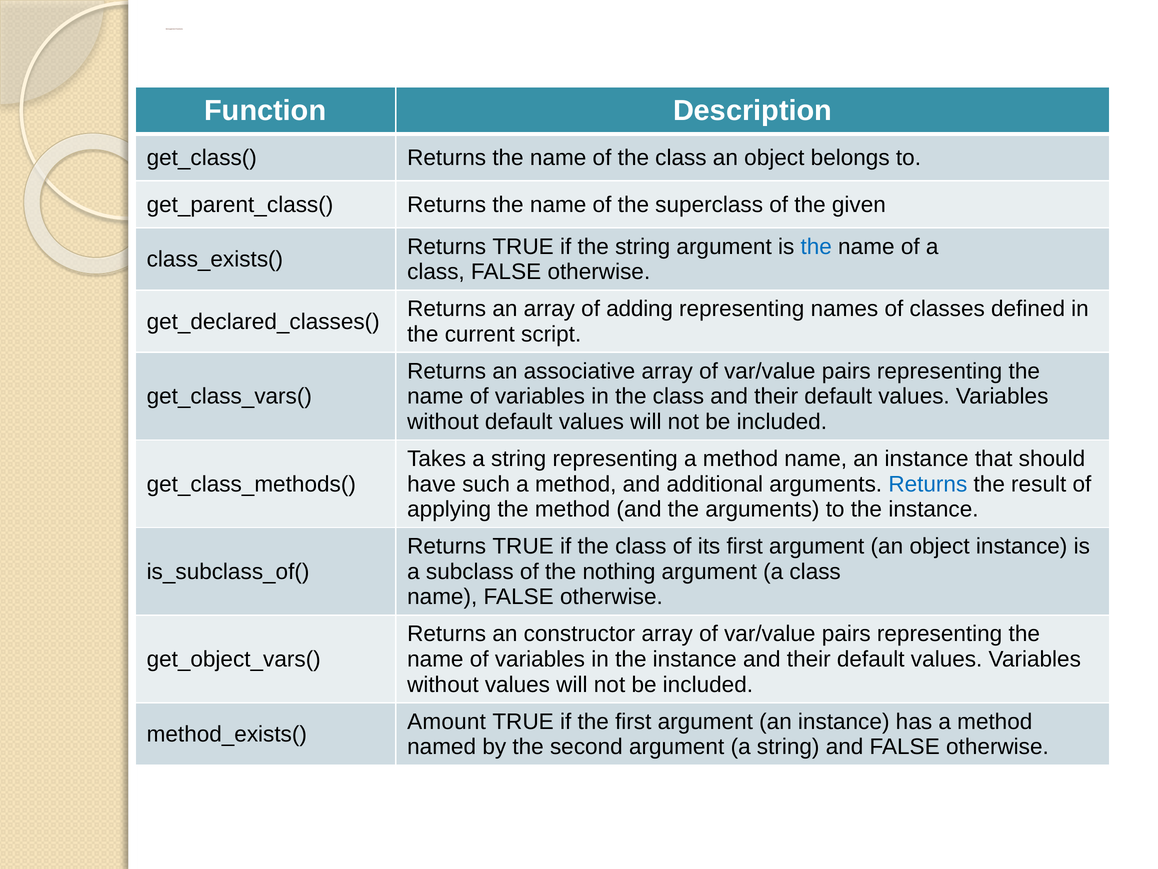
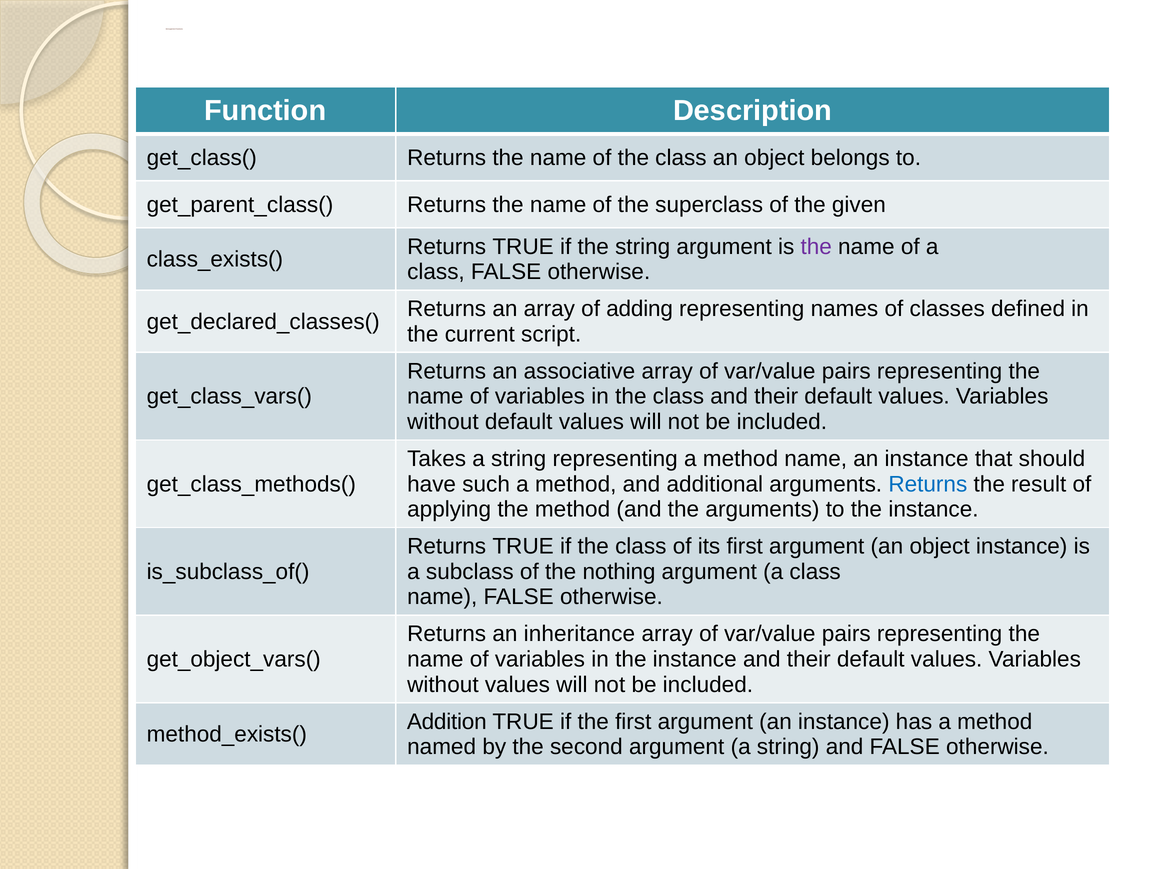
the at (816, 247) colour: blue -> purple
constructor: constructor -> inheritance
Amount: Amount -> Addition
